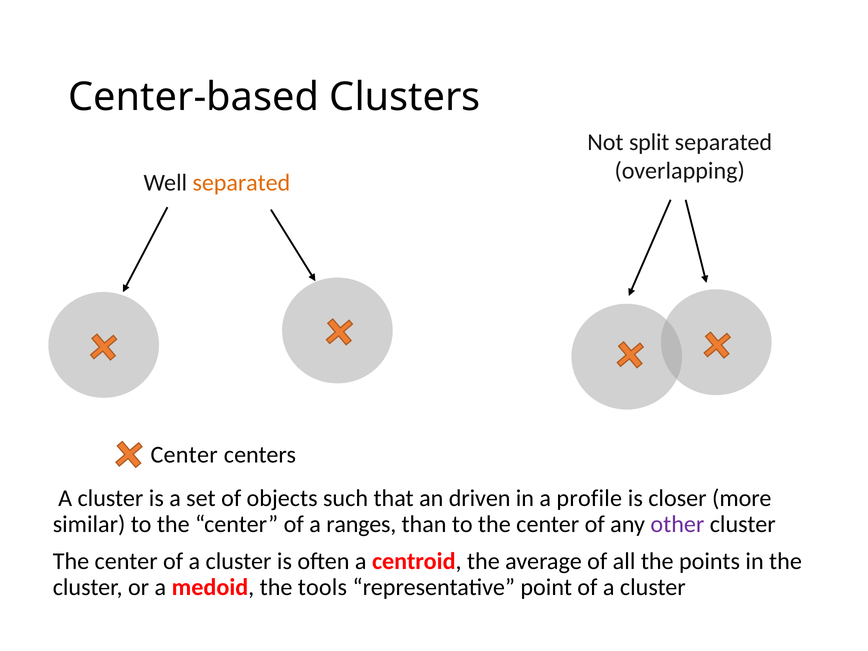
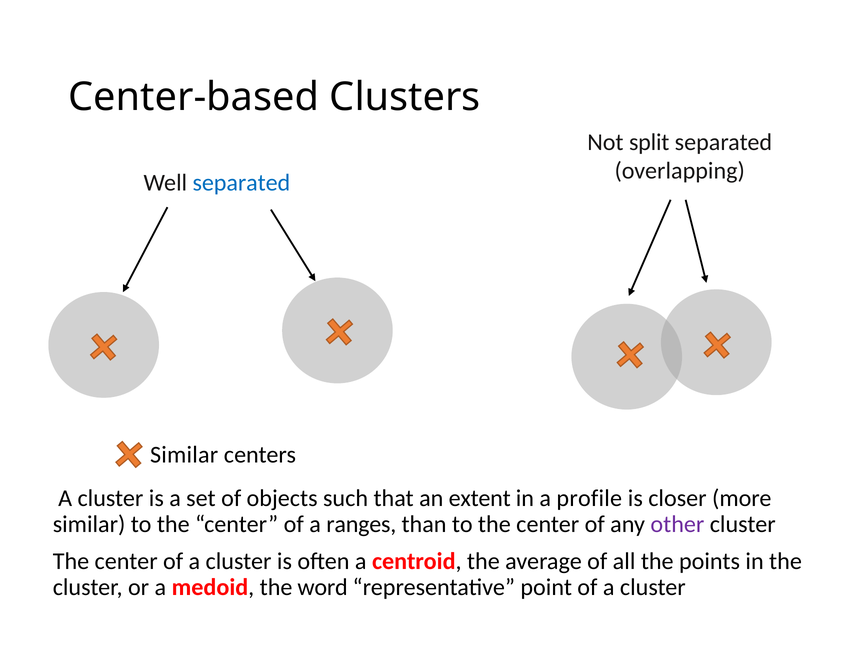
separated at (241, 183) colour: orange -> blue
Center at (184, 455): Center -> Similar
driven: driven -> extent
tools: tools -> word
